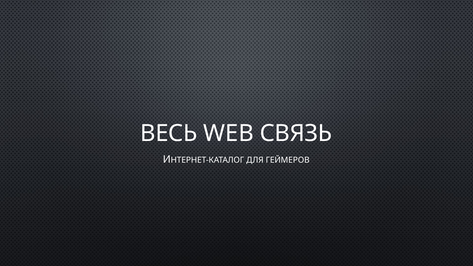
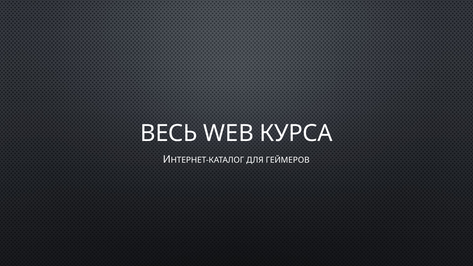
СВЯЗЬ: СВЯЗЬ -> КУРСА
